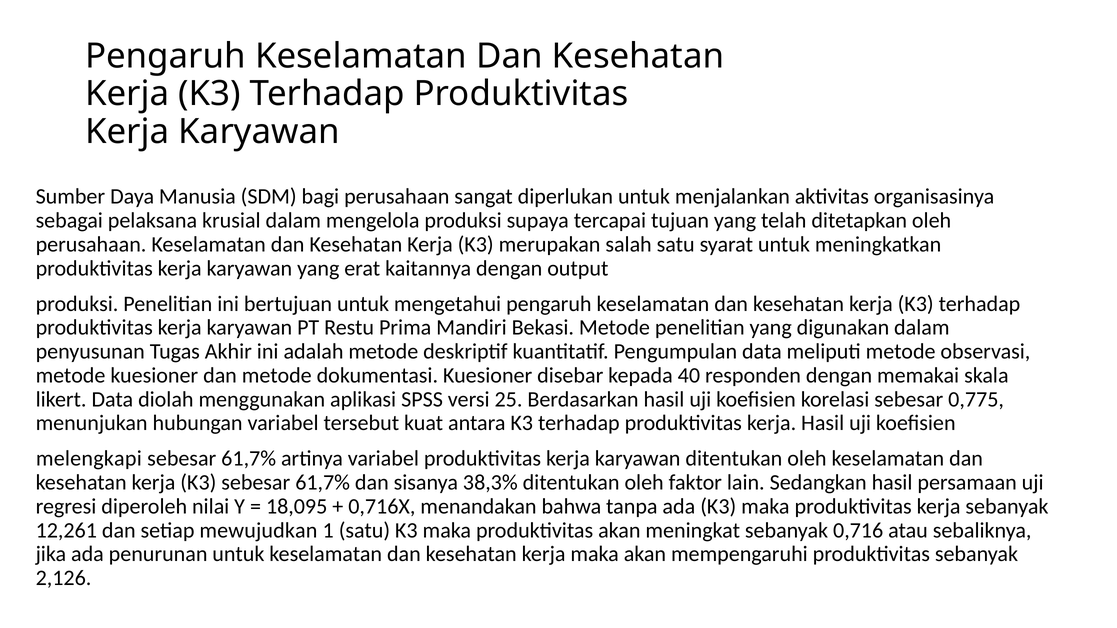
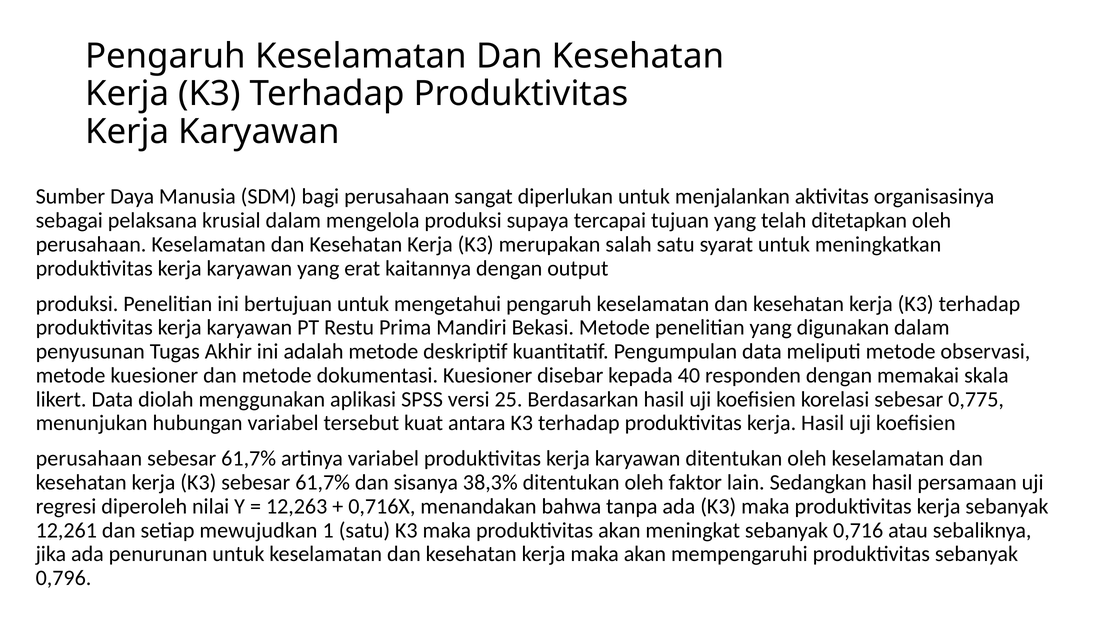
melengkapi at (89, 459): melengkapi -> perusahaan
18,095: 18,095 -> 12,263
2,126: 2,126 -> 0,796
